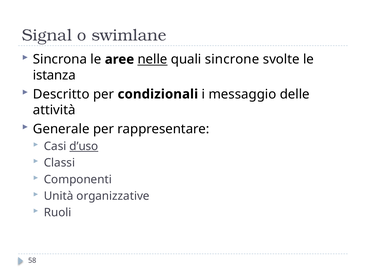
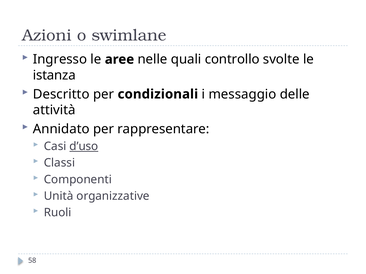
Signal: Signal -> Azioni
Sincrona: Sincrona -> Ingresso
nelle underline: present -> none
sincrone: sincrone -> controllo
Generale: Generale -> Annidato
